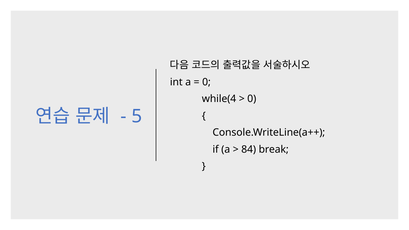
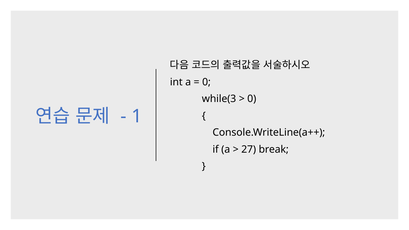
while(4: while(4 -> while(3
5: 5 -> 1
84: 84 -> 27
